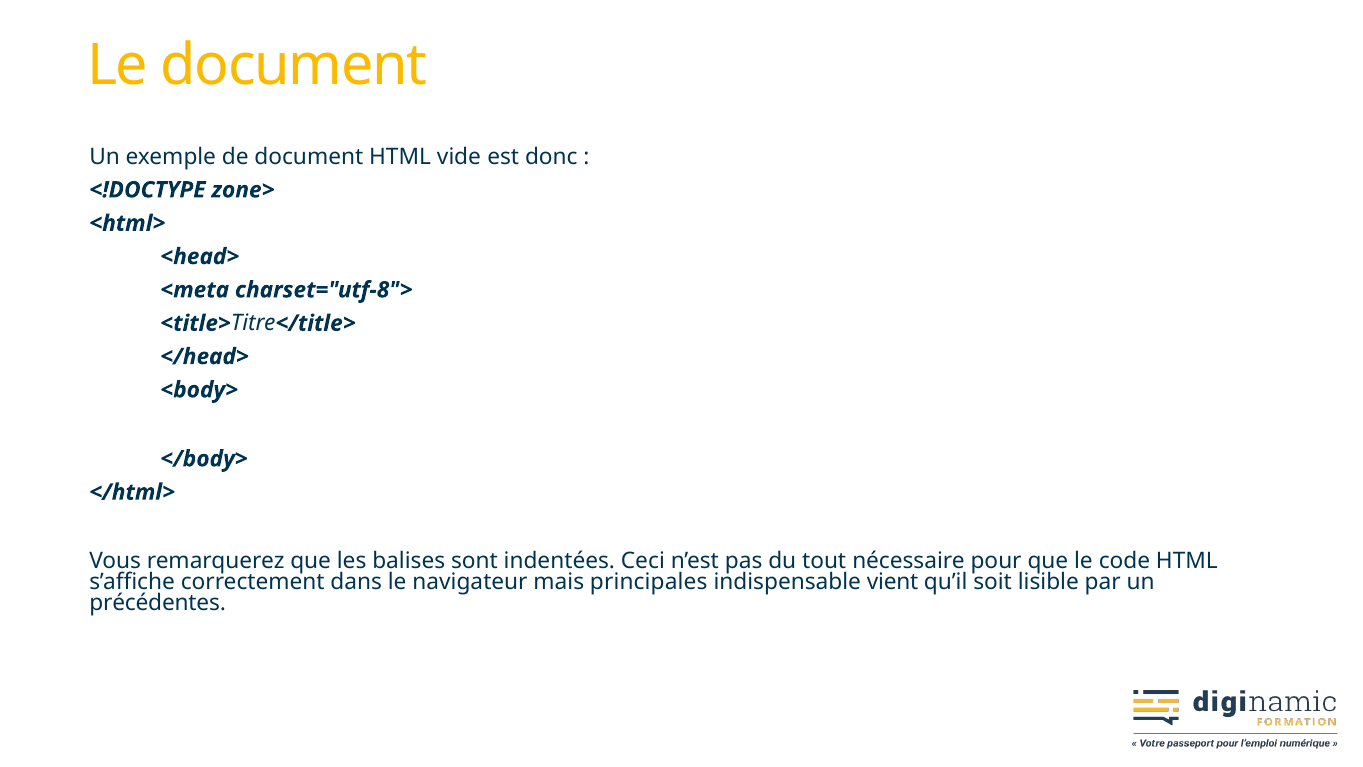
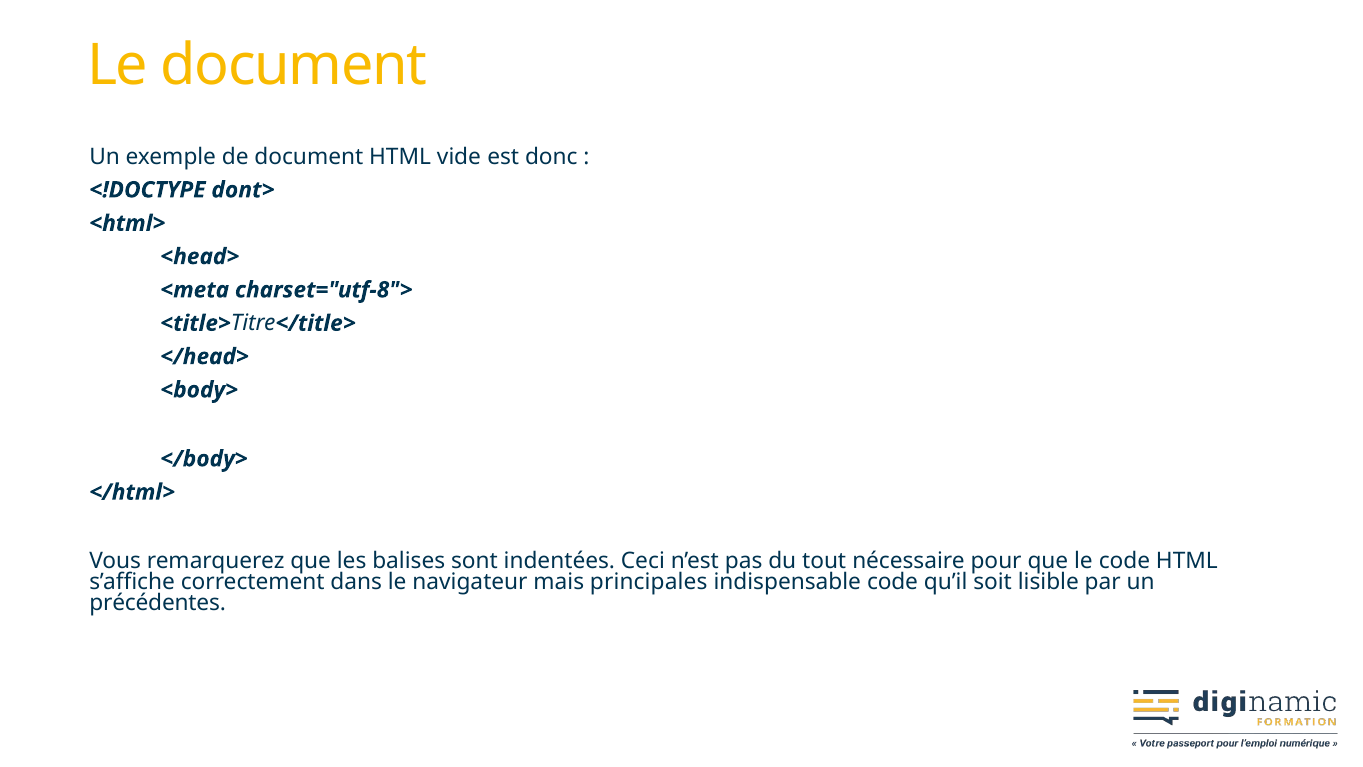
zone>: zone> -> dont>
indispensable vient: vient -> code
